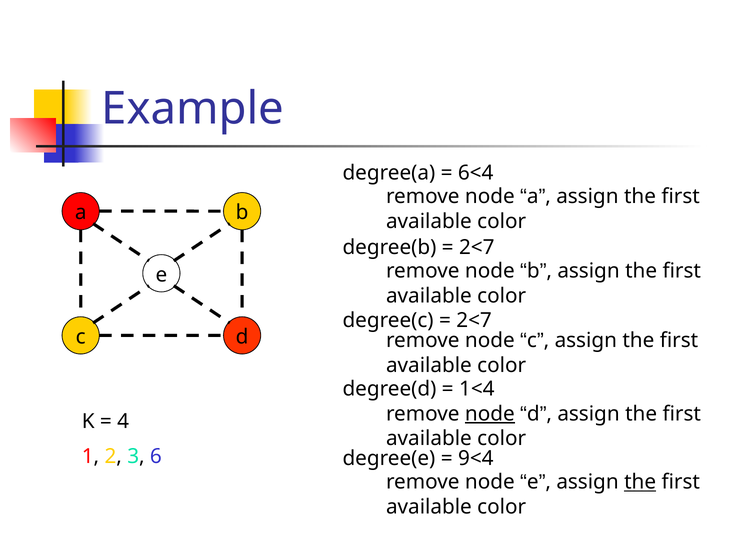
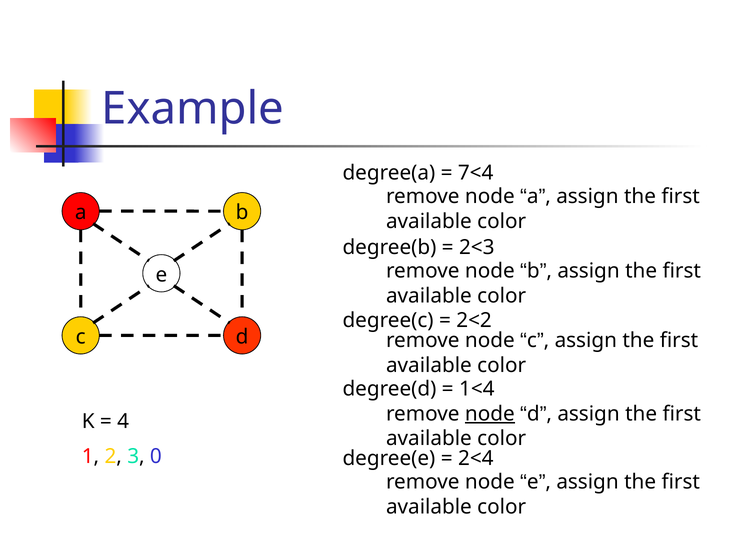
6<4: 6<4 -> 7<4
2<7 at (477, 247): 2<7 -> 2<3
2<7 at (474, 320): 2<7 -> 2<2
6: 6 -> 0
9<4: 9<4 -> 2<4
the at (640, 482) underline: present -> none
